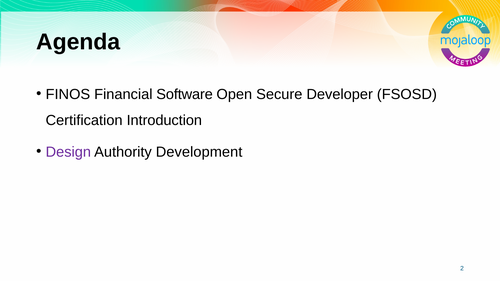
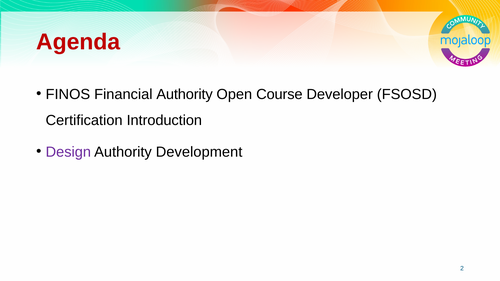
Agenda colour: black -> red
Financial Software: Software -> Authority
Secure: Secure -> Course
